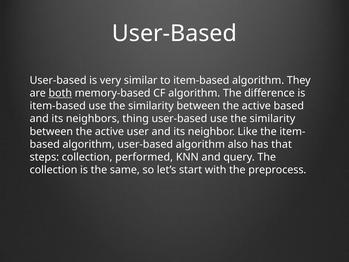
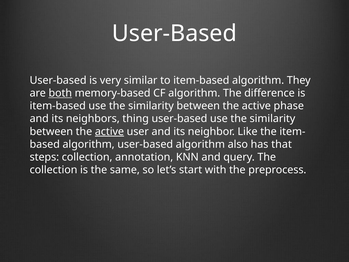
active based: based -> phase
active at (109, 131) underline: none -> present
performed: performed -> annotation
